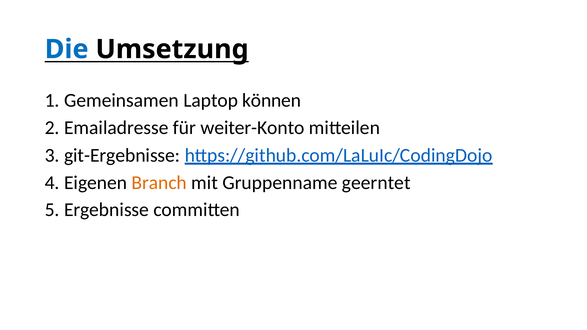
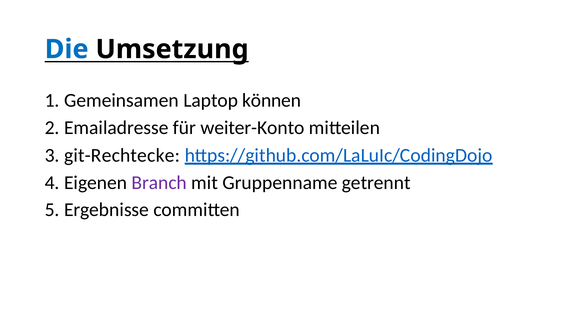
git-Ergebnisse: git-Ergebnisse -> git-Rechtecke
Branch colour: orange -> purple
geerntet: geerntet -> getrennt
